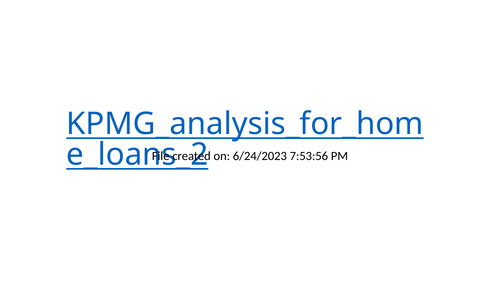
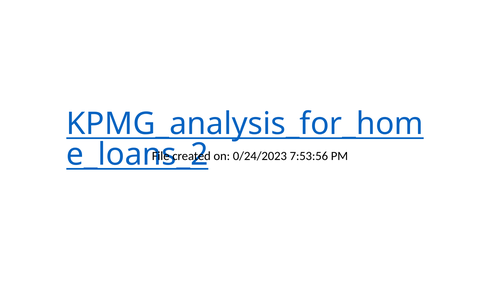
6/24/2023: 6/24/2023 -> 0/24/2023
